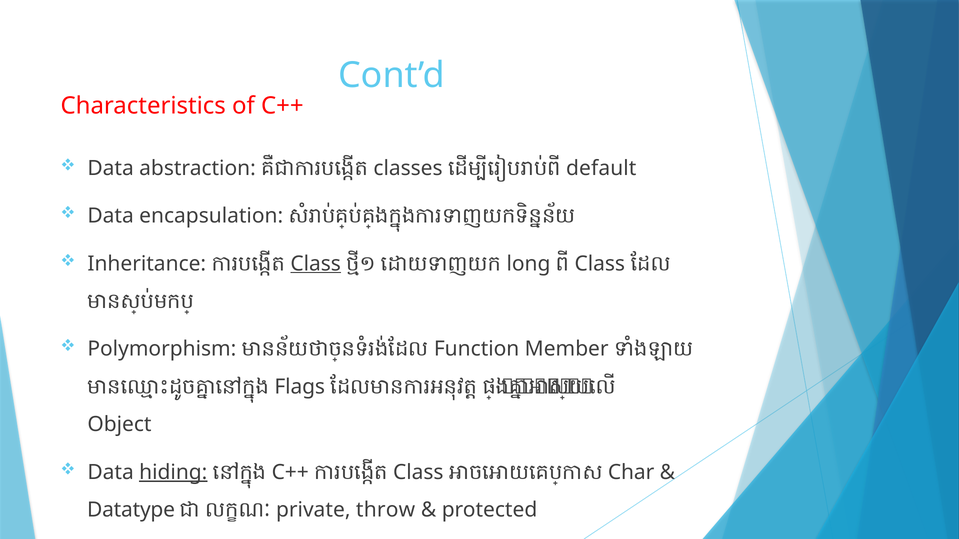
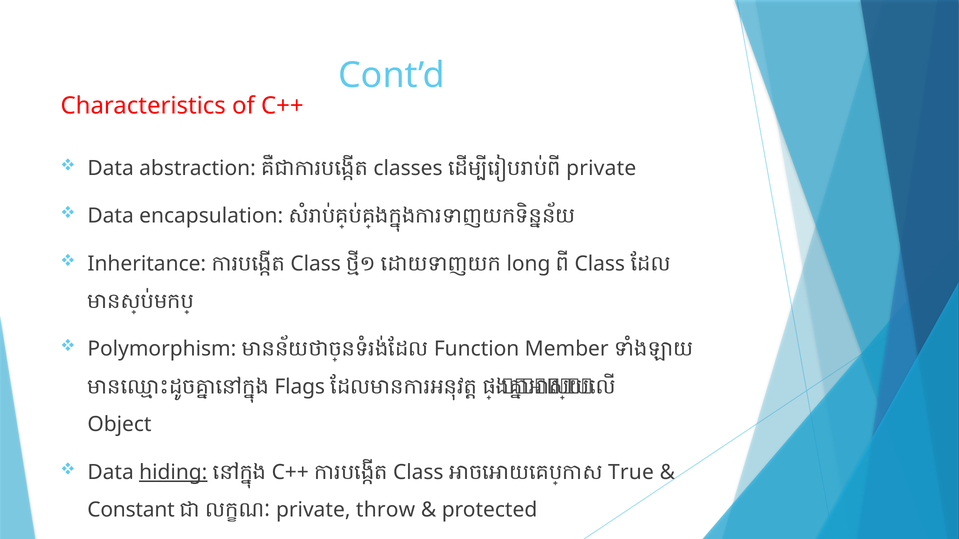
default at (601, 168): default -> private
Class at (316, 264) underline: present -> none
Char: Char -> True
Datatype: Datatype -> Constant
